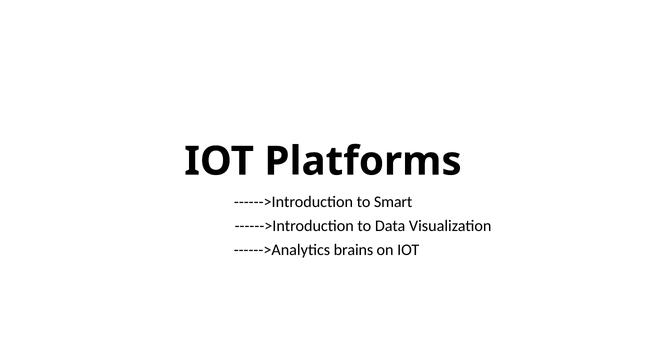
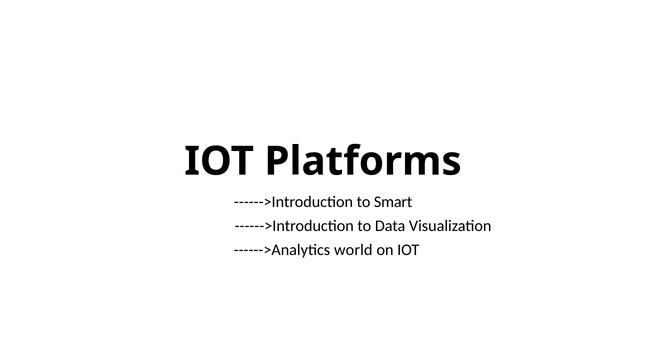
brains: brains -> world
